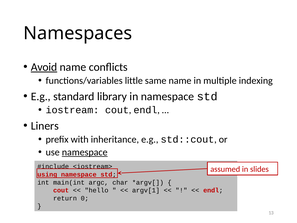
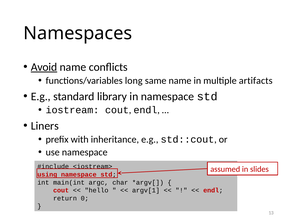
little: little -> long
indexing: indexing -> artifacts
namespace at (85, 152) underline: present -> none
